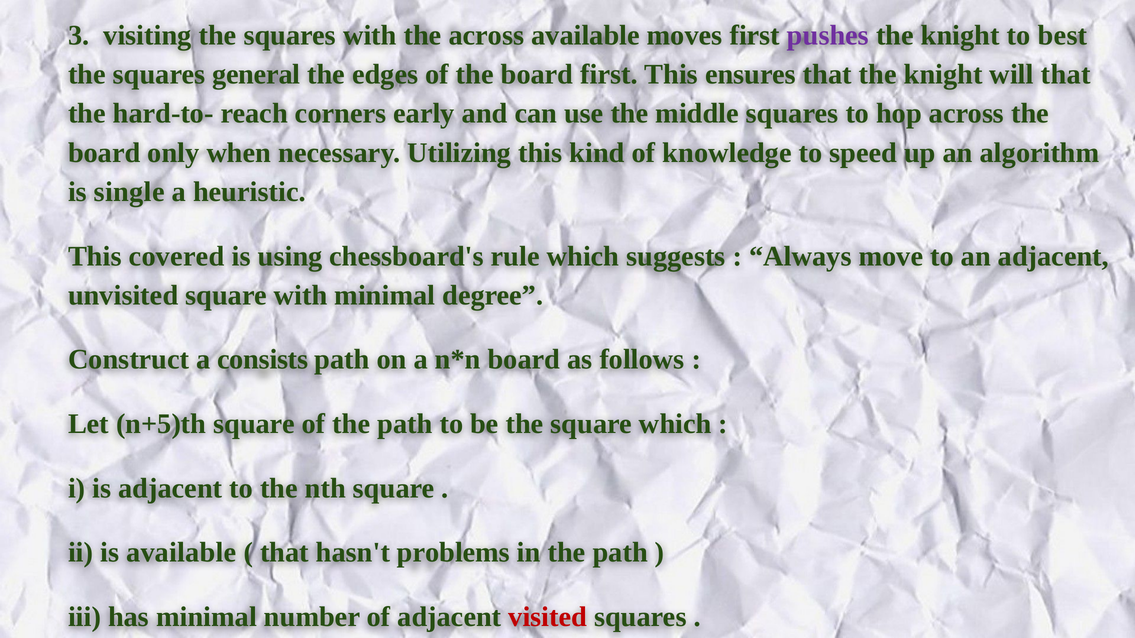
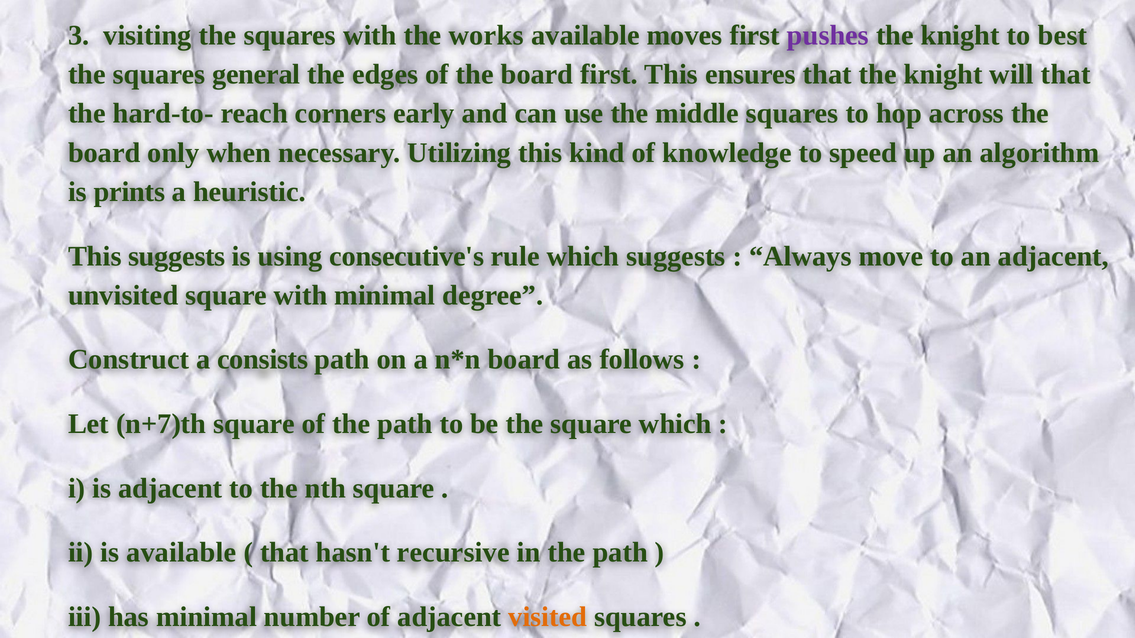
the across: across -> works
single: single -> prints
This covered: covered -> suggests
chessboard's: chessboard's -> consecutive's
n+5)th: n+5)th -> n+7)th
problems: problems -> recursive
visited colour: red -> orange
